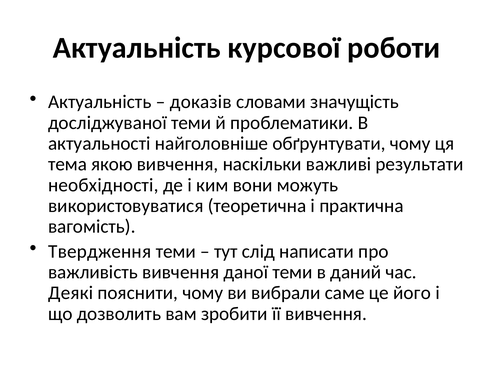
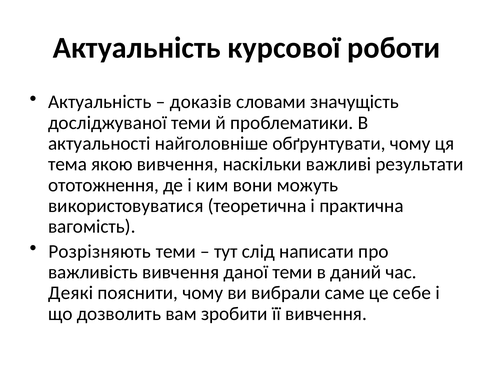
необхідності: необхідності -> ототожнення
Твердження: Твердження -> Розрізняють
його: його -> себе
